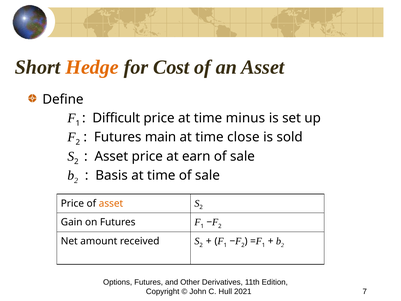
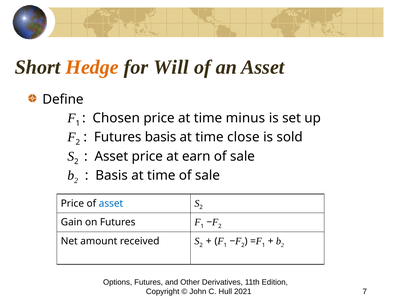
Cost: Cost -> Will
Difficult: Difficult -> Chosen
Futures main: main -> basis
asset at (111, 203) colour: orange -> blue
